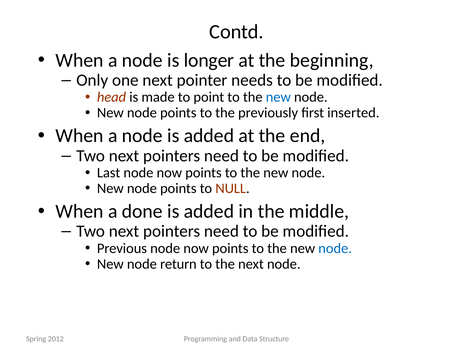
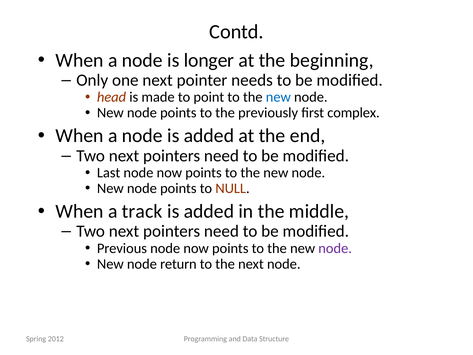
inserted: inserted -> complex
done: done -> track
node at (335, 248) colour: blue -> purple
